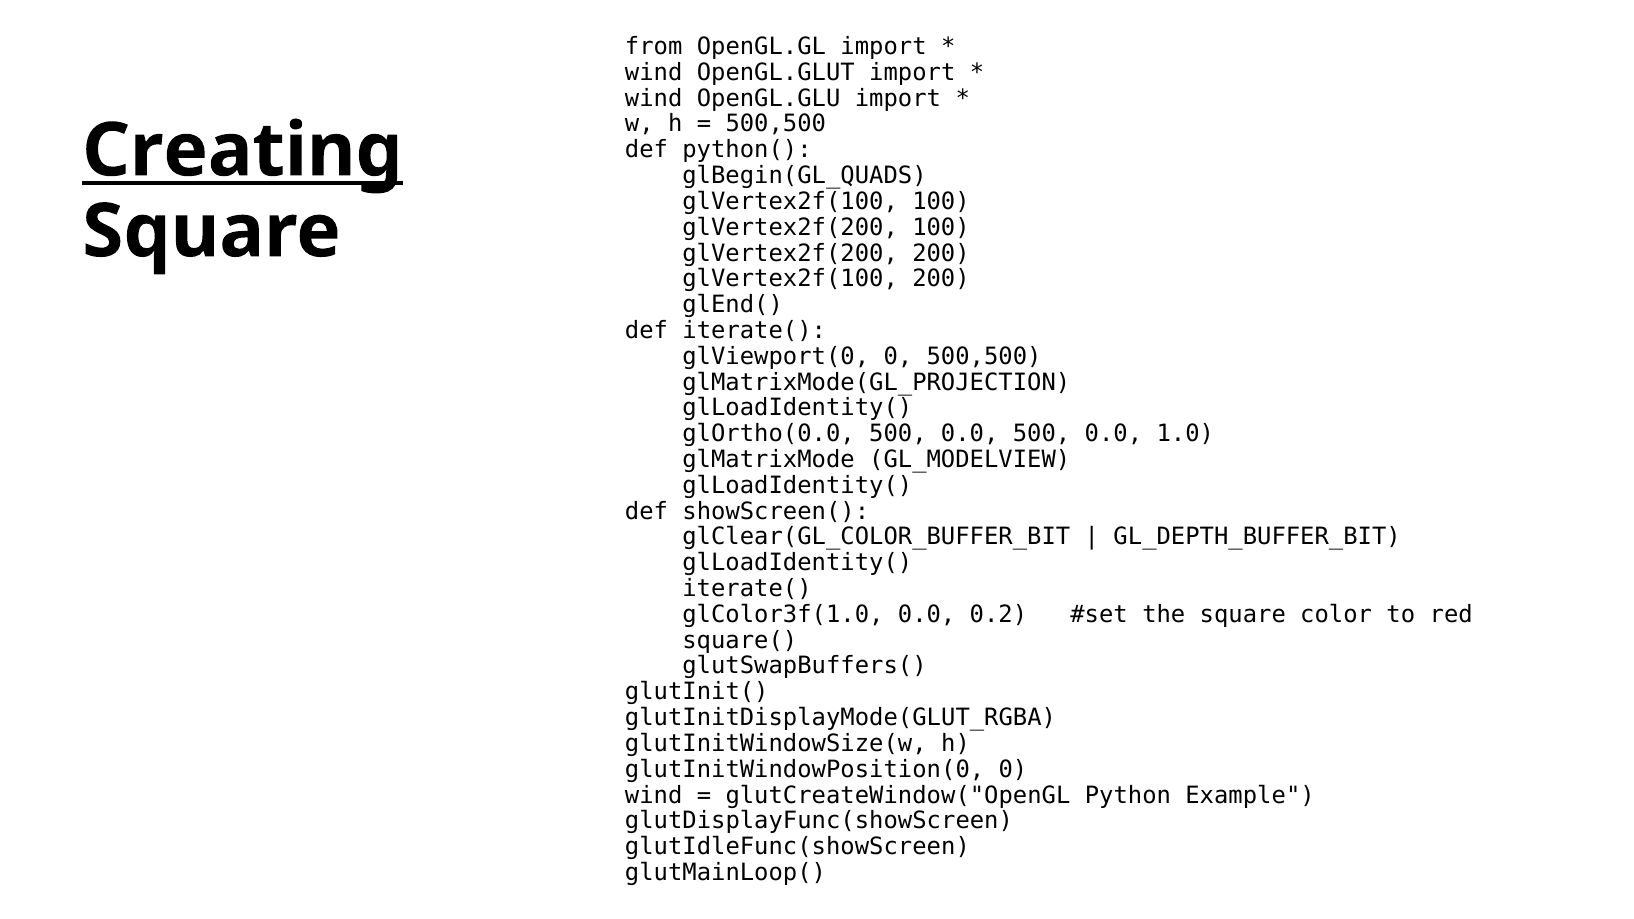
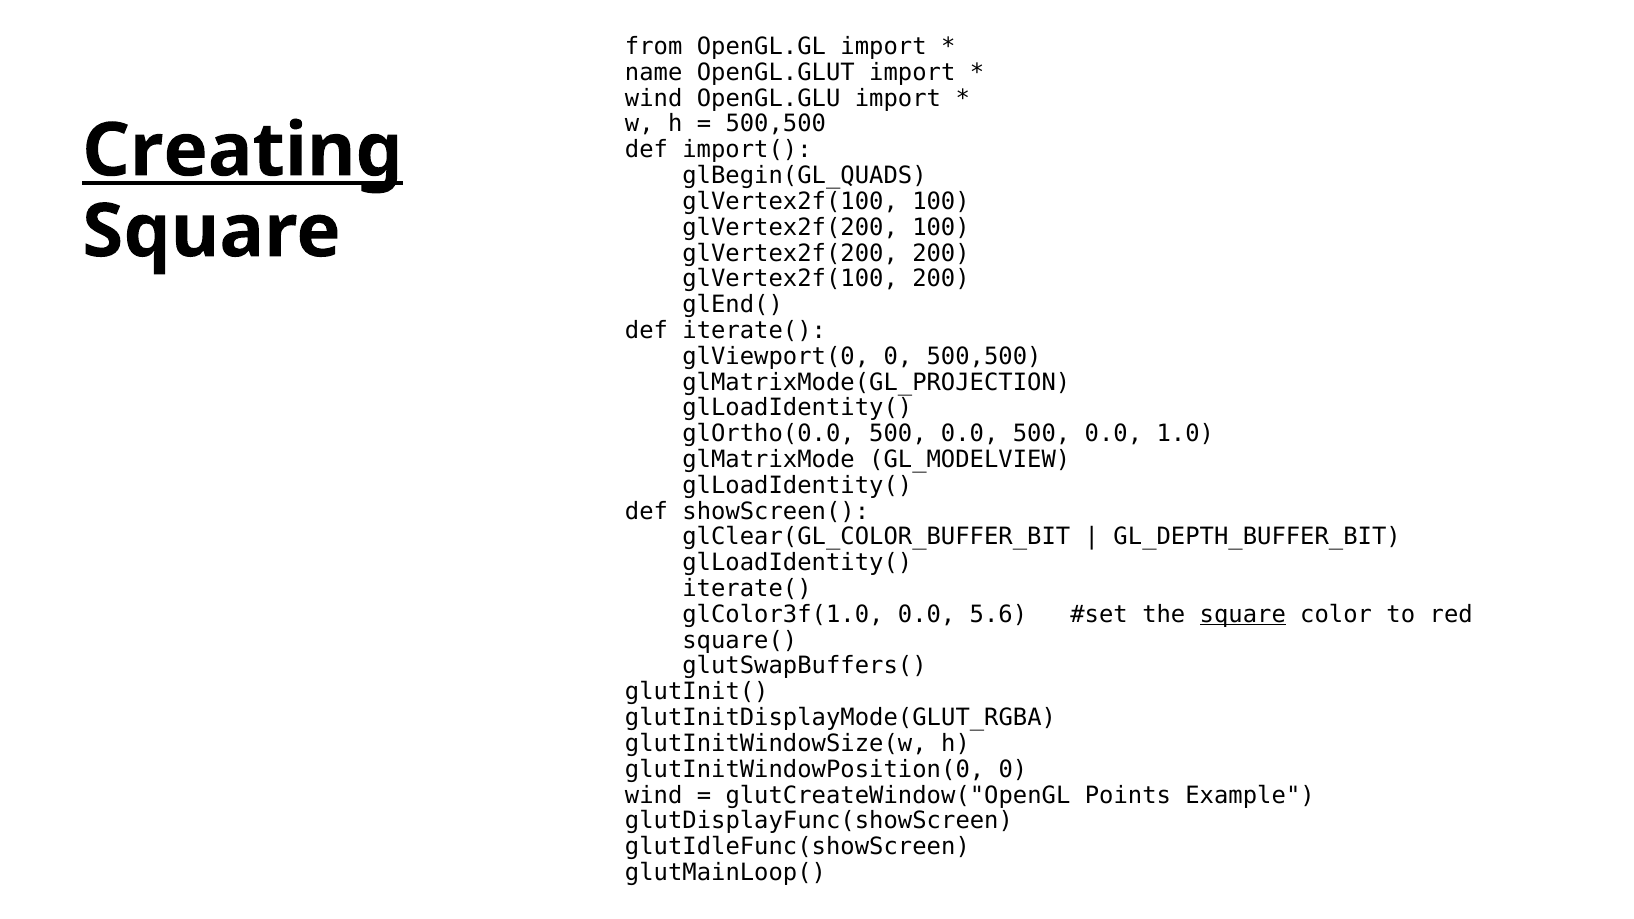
wind at (654, 73): wind -> name
python(: python( -> import(
0.2: 0.2 -> 5.6
square at (1243, 615) underline: none -> present
Python: Python -> Points
